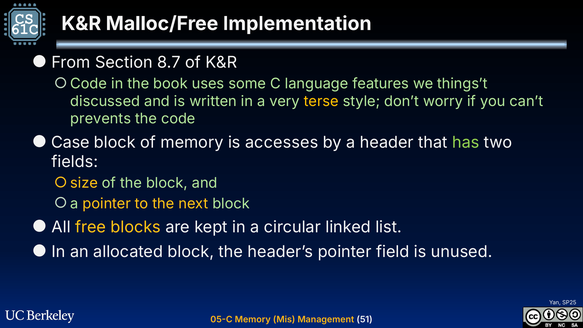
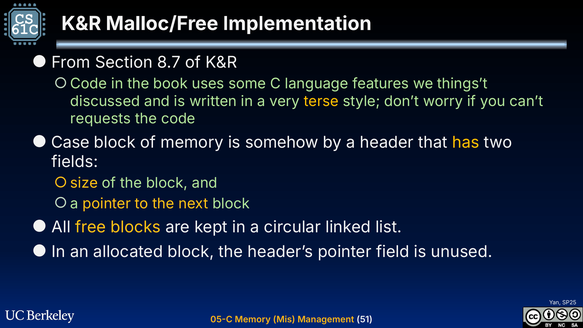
prevents: prevents -> requests
accesses: accesses -> somehow
has colour: light green -> yellow
